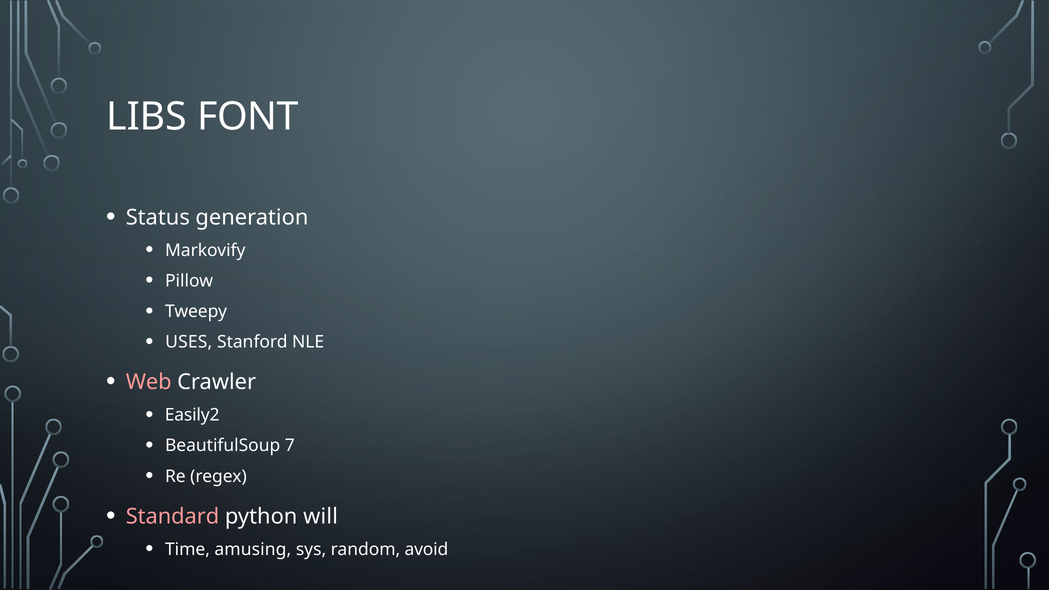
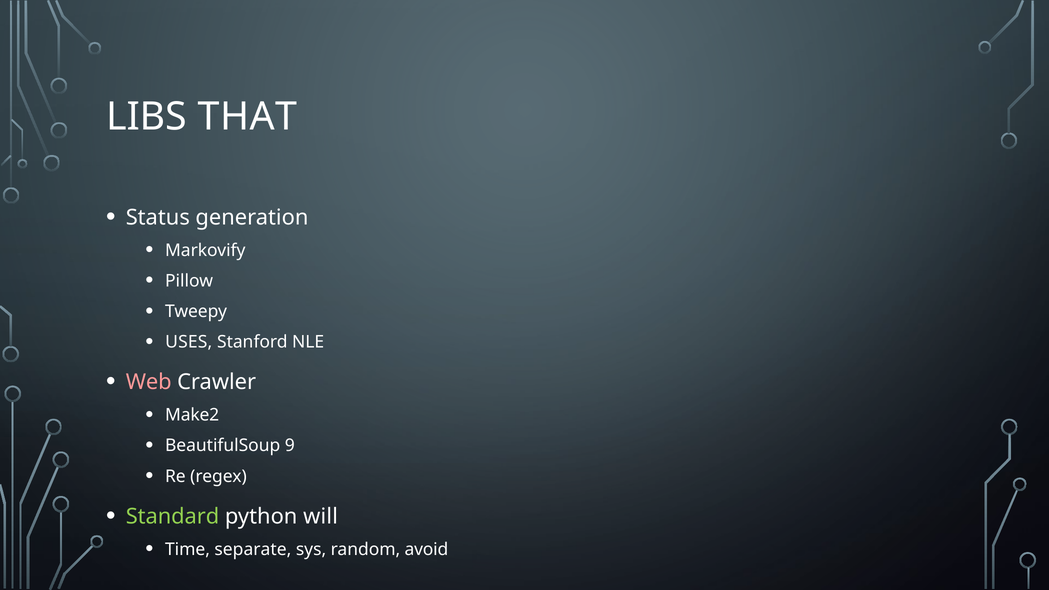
FONT: FONT -> THAT
Easily2: Easily2 -> Make2
7: 7 -> 9
Standard colour: pink -> light green
amusing: amusing -> separate
